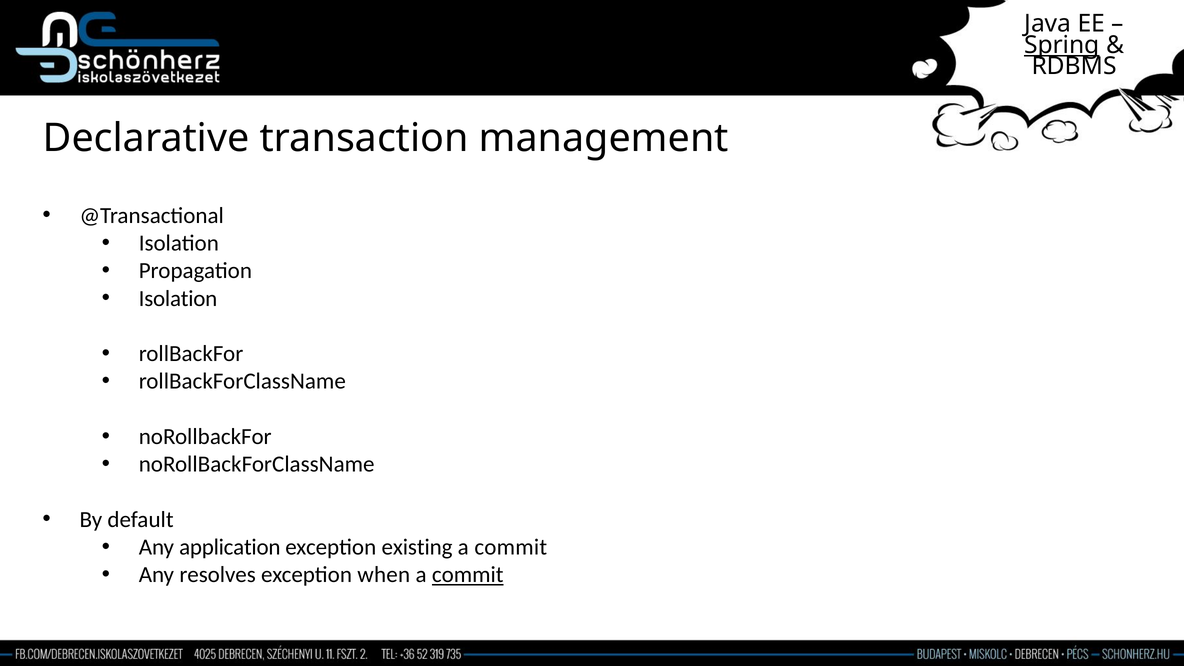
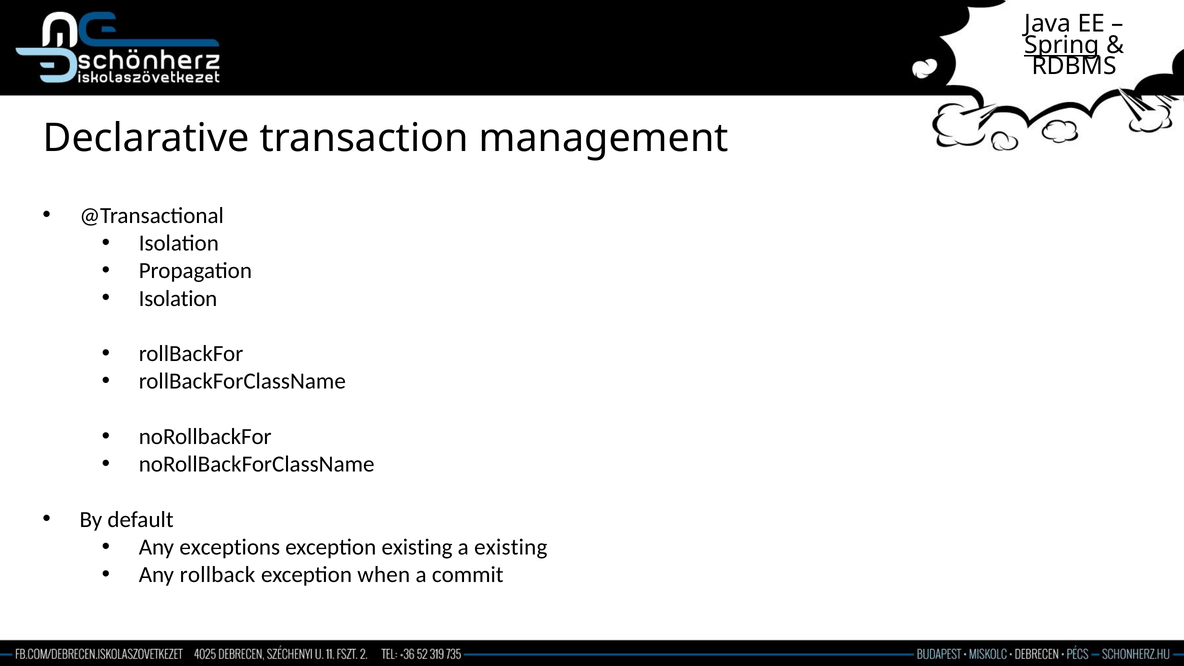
application: application -> exceptions
commit at (511, 547): commit -> existing
resolves: resolves -> rollback
commit at (468, 575) underline: present -> none
